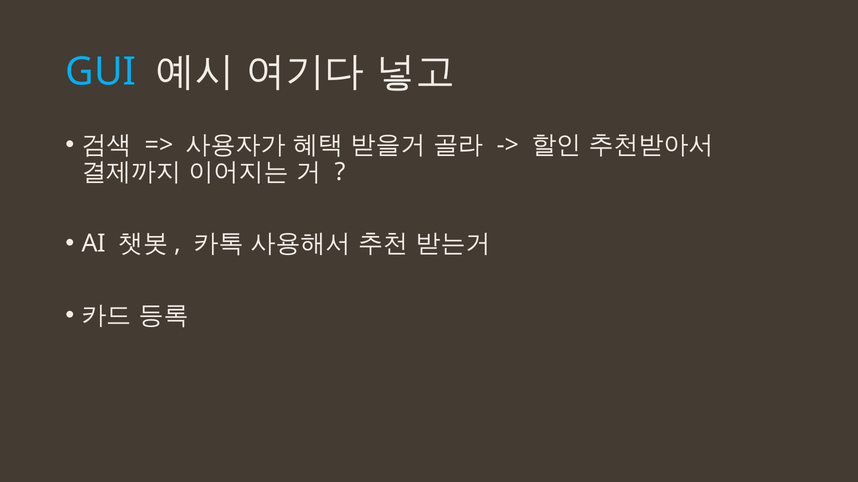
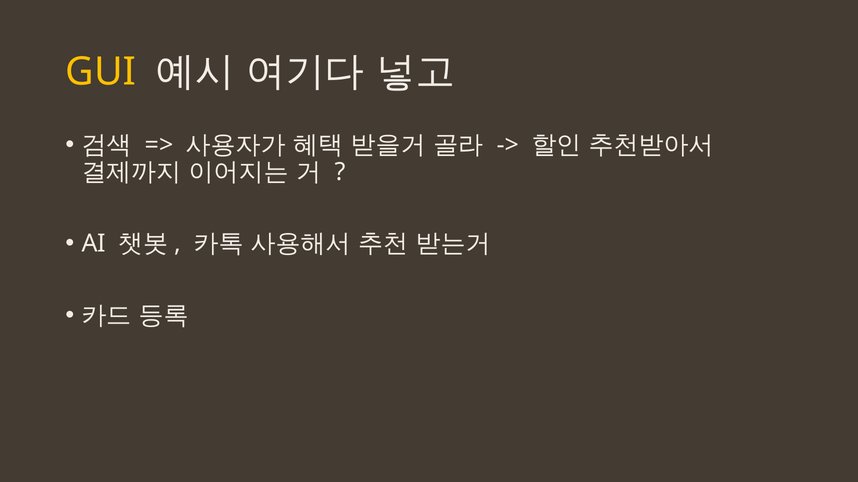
GUI colour: light blue -> yellow
